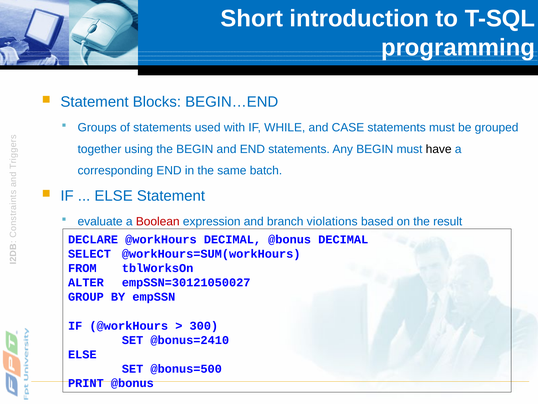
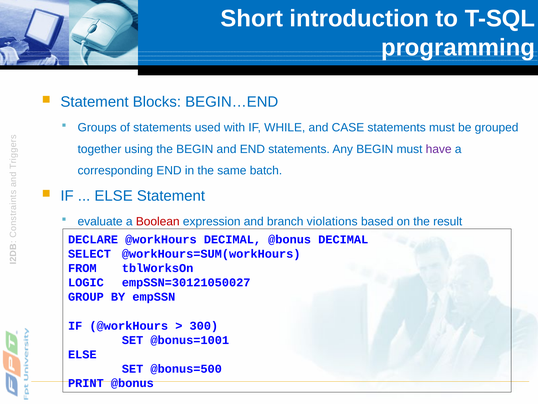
have colour: black -> purple
ALTER: ALTER -> LOGIC
@bonus=2410: @bonus=2410 -> @bonus=1001
